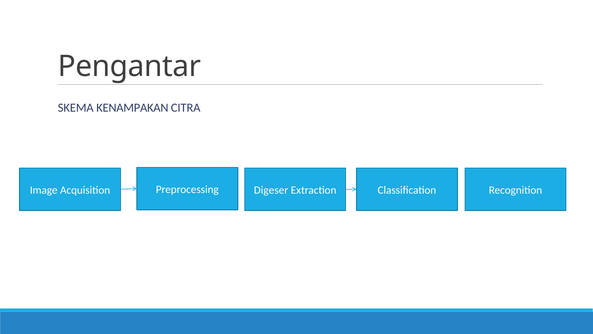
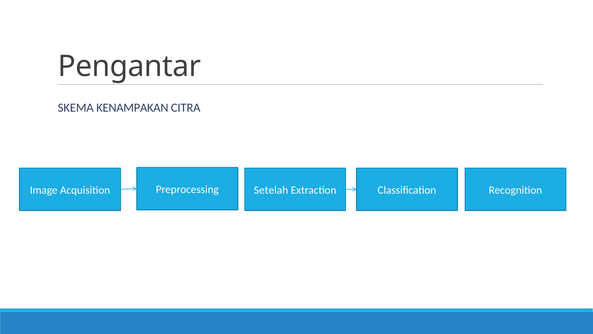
Digeser: Digeser -> Setelah
